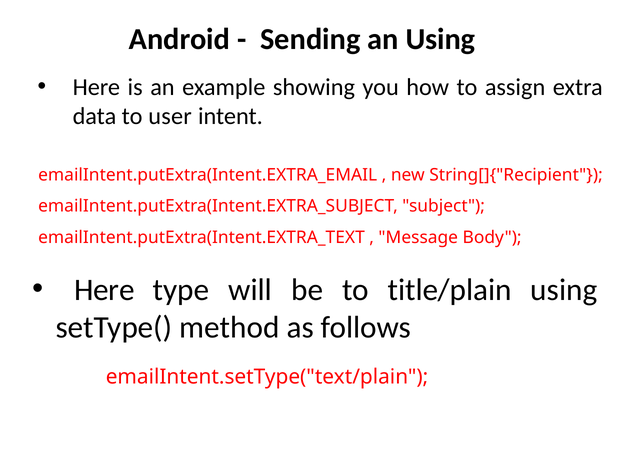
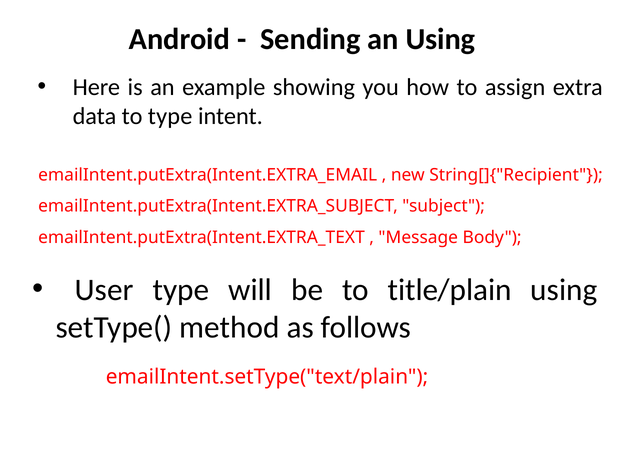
to user: user -> type
Here at (104, 290): Here -> User
